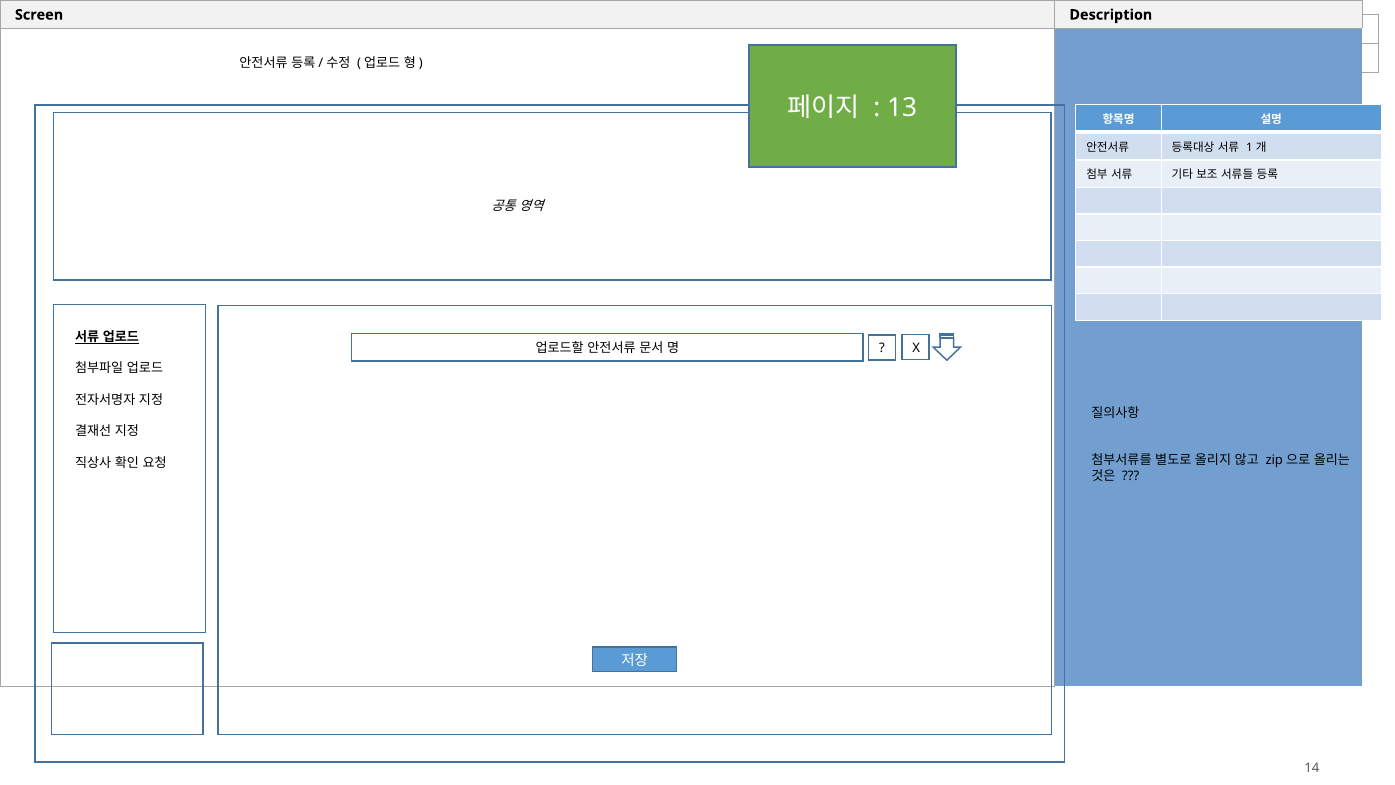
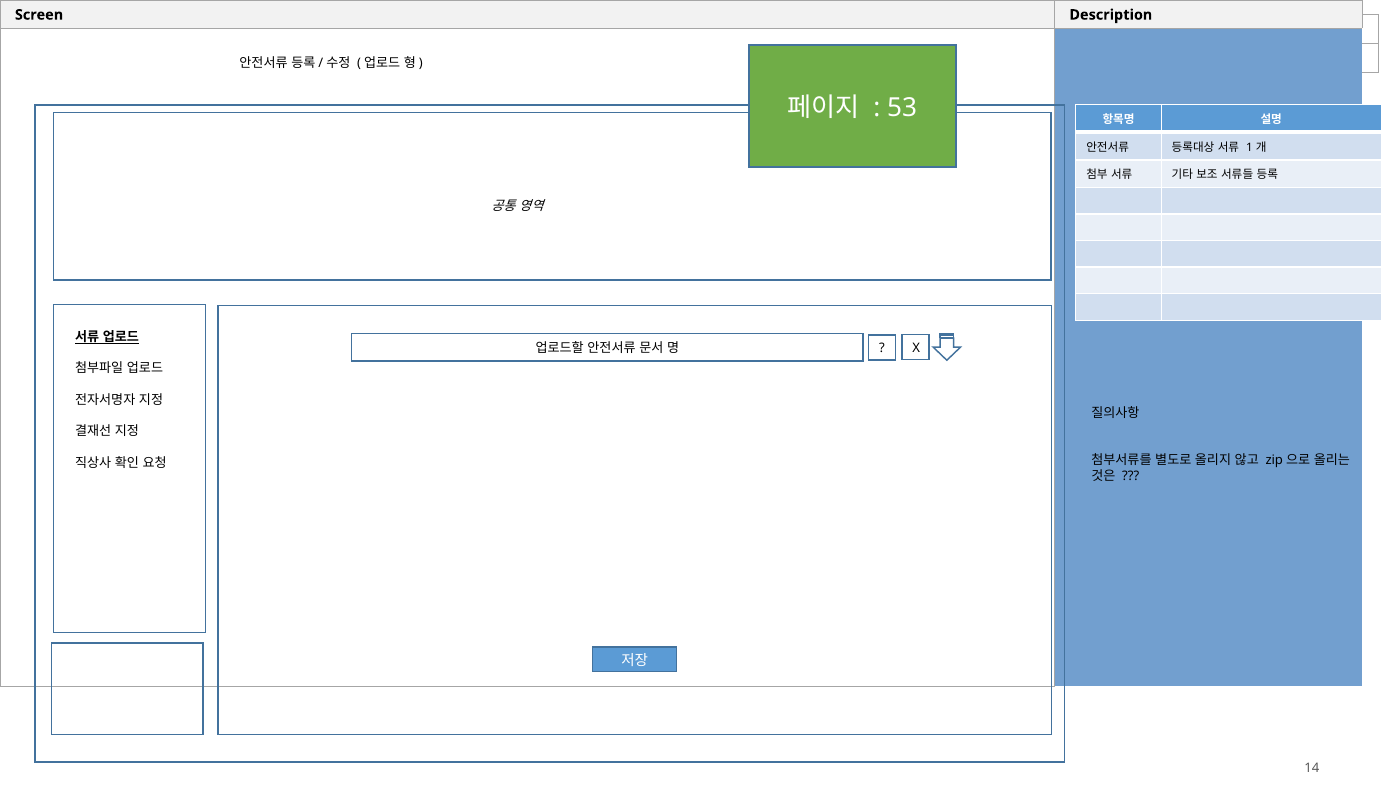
13: 13 -> 53
